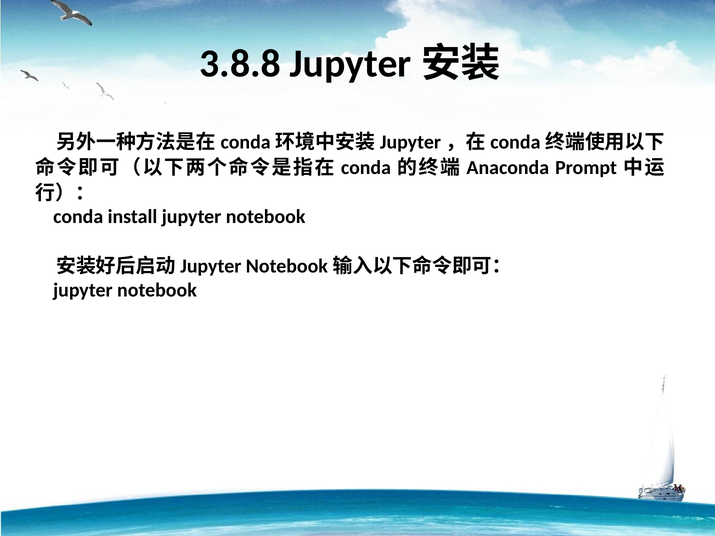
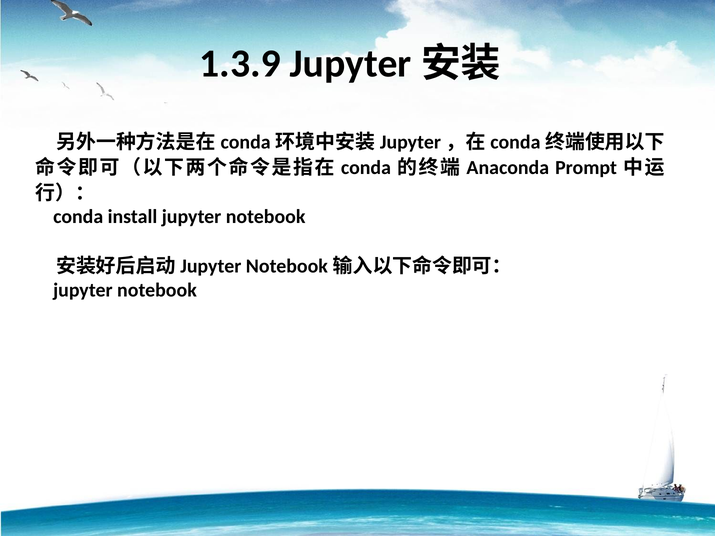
3.8.8: 3.8.8 -> 1.3.9
